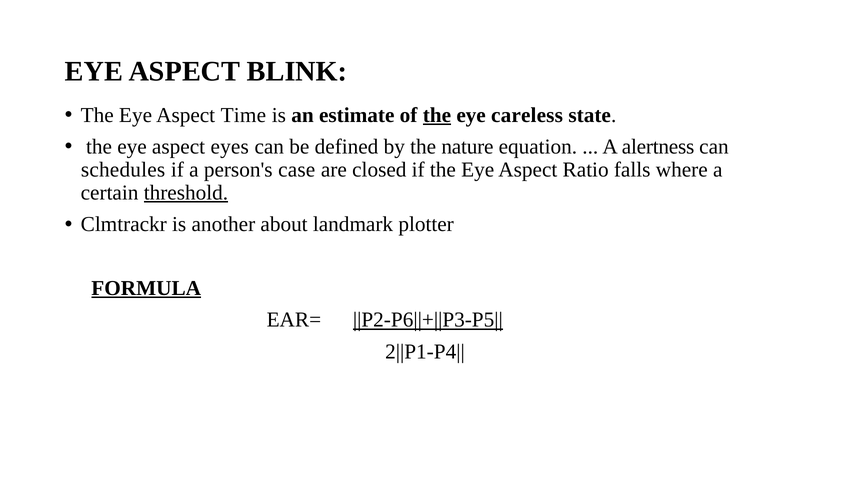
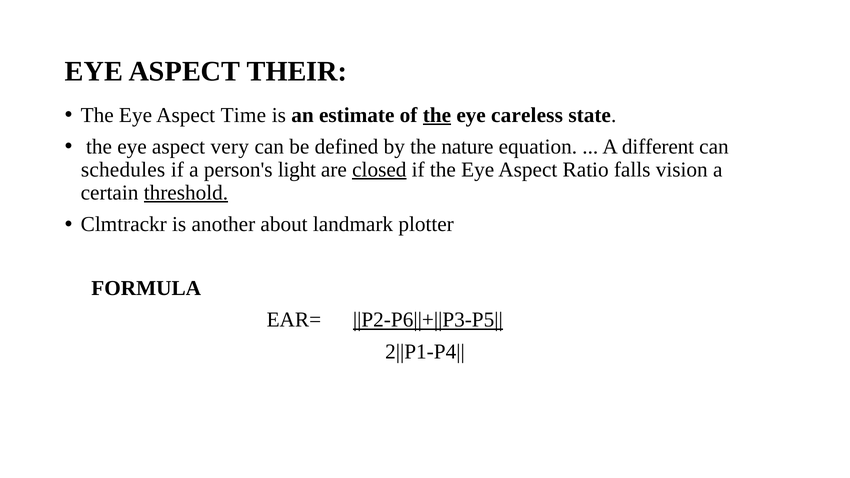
BLINK: BLINK -> THEIR
eyes: eyes -> very
alertness: alertness -> different
case: case -> light
closed underline: none -> present
where: where -> vision
FORMULA underline: present -> none
